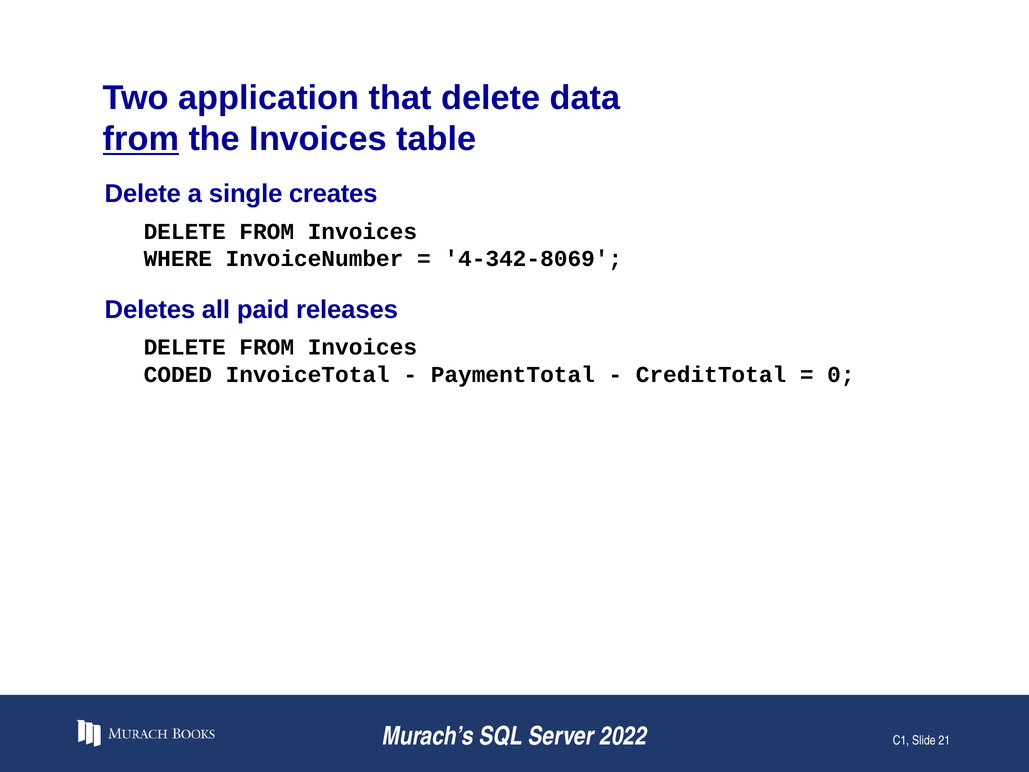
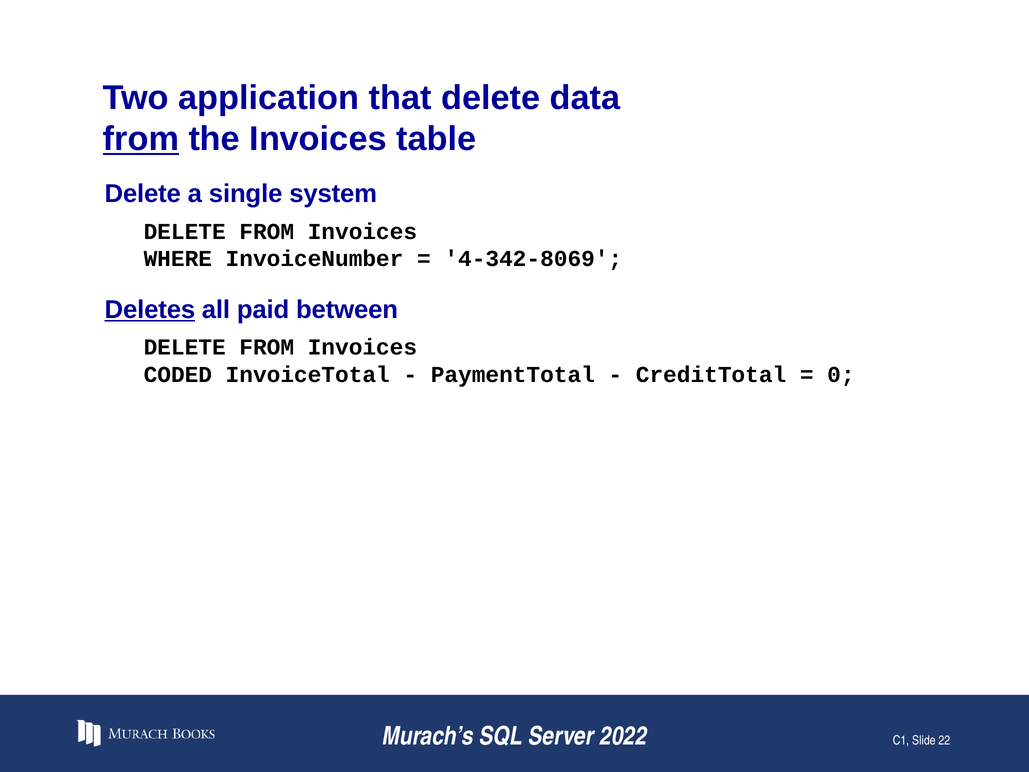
creates: creates -> system
Deletes underline: none -> present
releases: releases -> between
21: 21 -> 22
